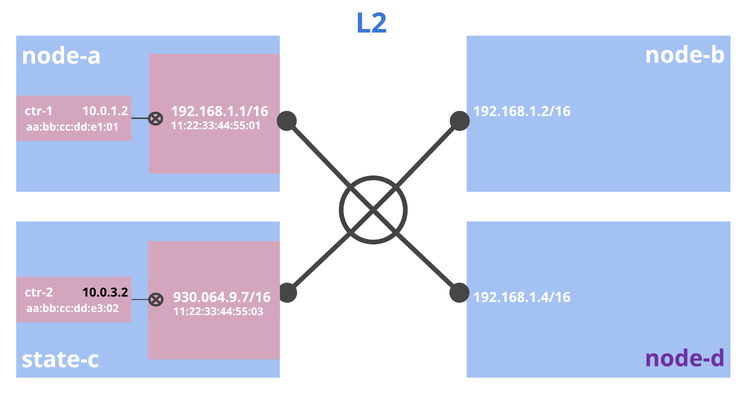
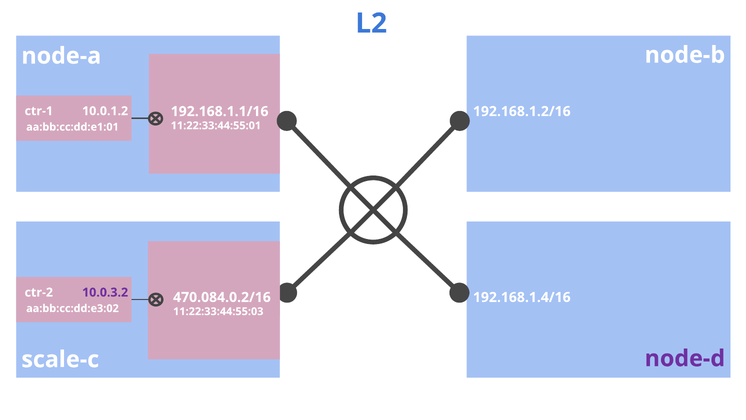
10.0.3.2 colour: black -> purple
930.064.9.7/16: 930.064.9.7/16 -> 470.084.0.2/16
state-c: state-c -> scale-c
